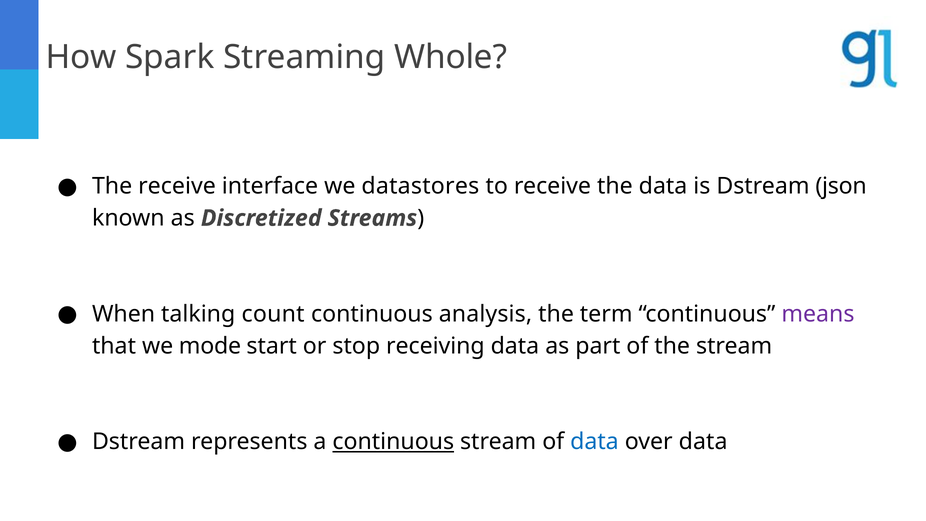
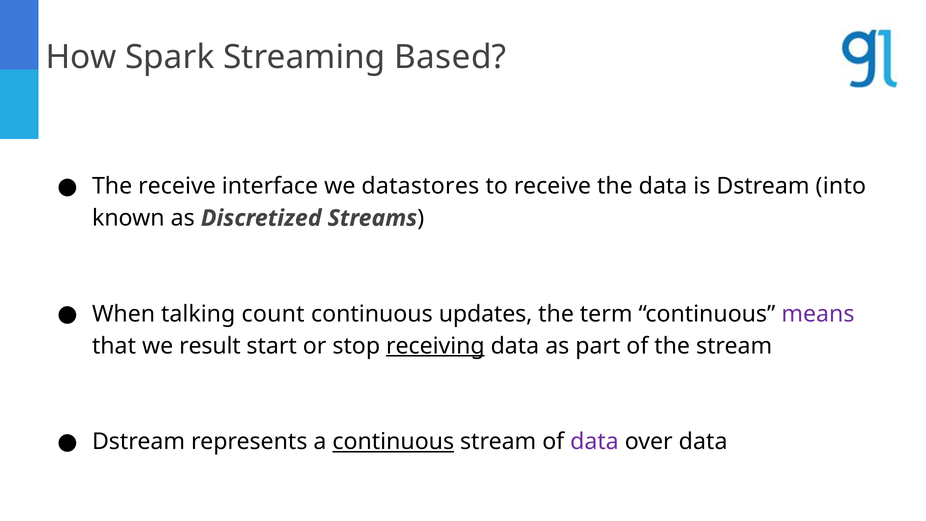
Whole: Whole -> Based
json: json -> into
analysis: analysis -> updates
mode: mode -> result
receiving underline: none -> present
data at (594, 442) colour: blue -> purple
